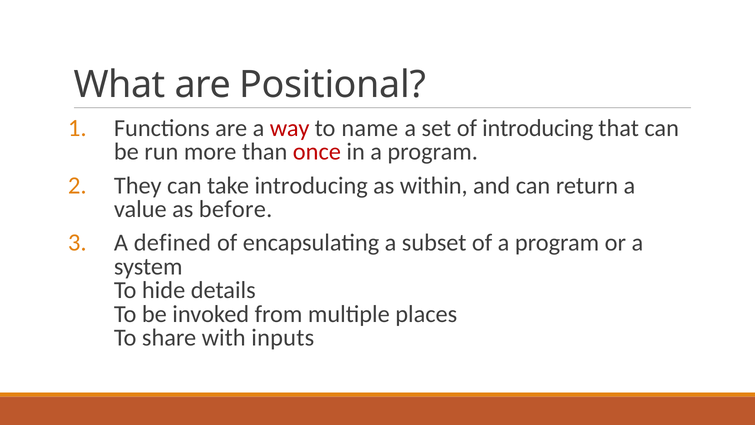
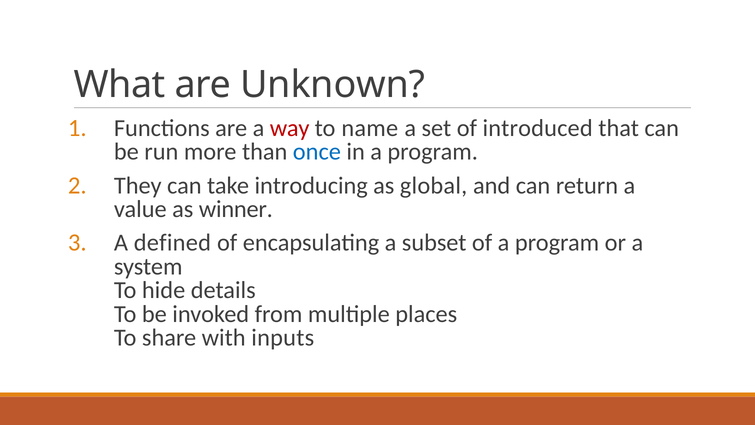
Positional: Positional -> Unknown
of introducing: introducing -> introduced
once colour: red -> blue
within: within -> global
before: before -> winner
